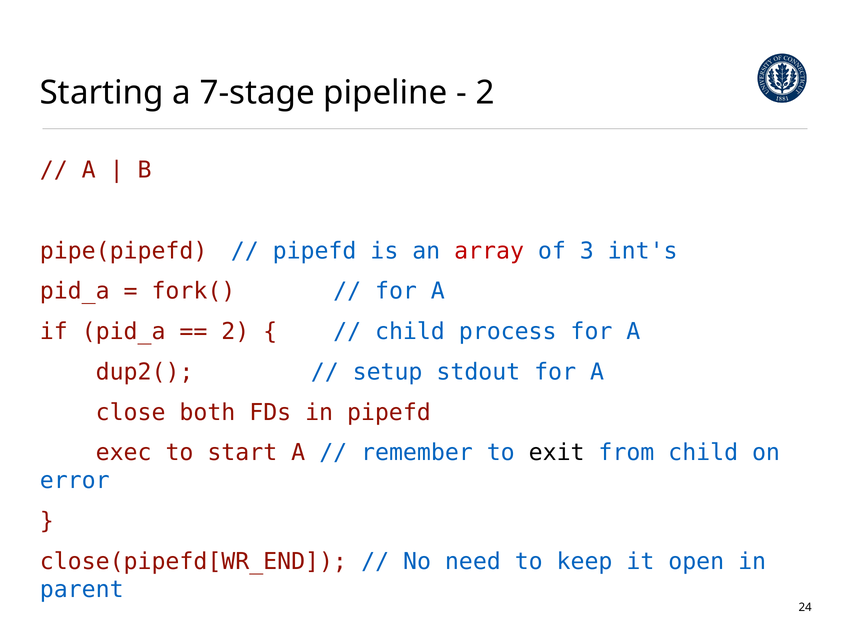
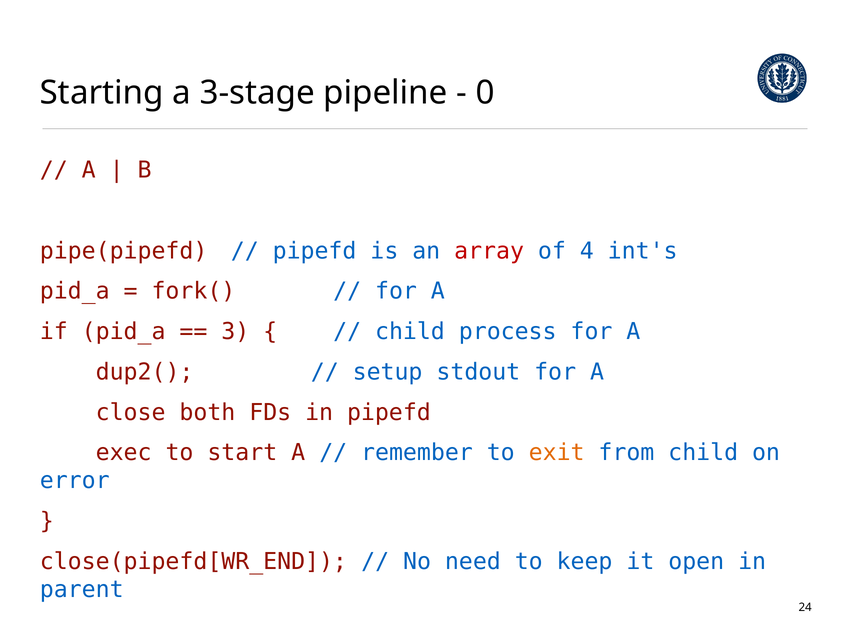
7-stage: 7-stage -> 3-stage
2 at (485, 93): 2 -> 0
3: 3 -> 4
2 at (235, 331): 2 -> 3
exit colour: black -> orange
